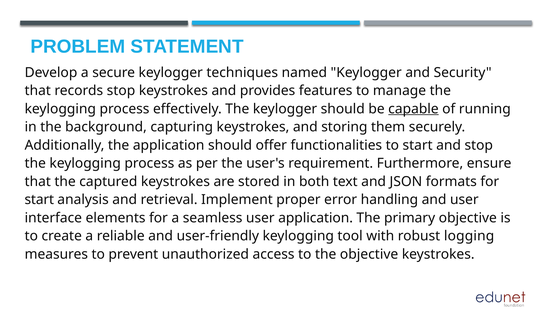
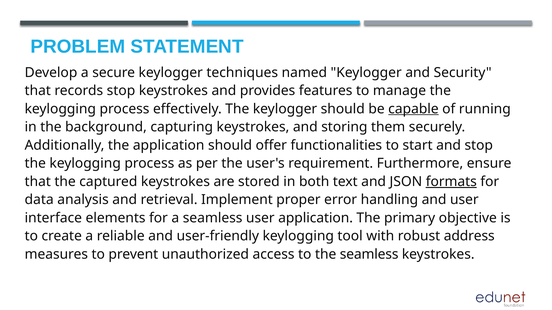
formats underline: none -> present
start at (39, 200): start -> data
logging: logging -> address
the objective: objective -> seamless
